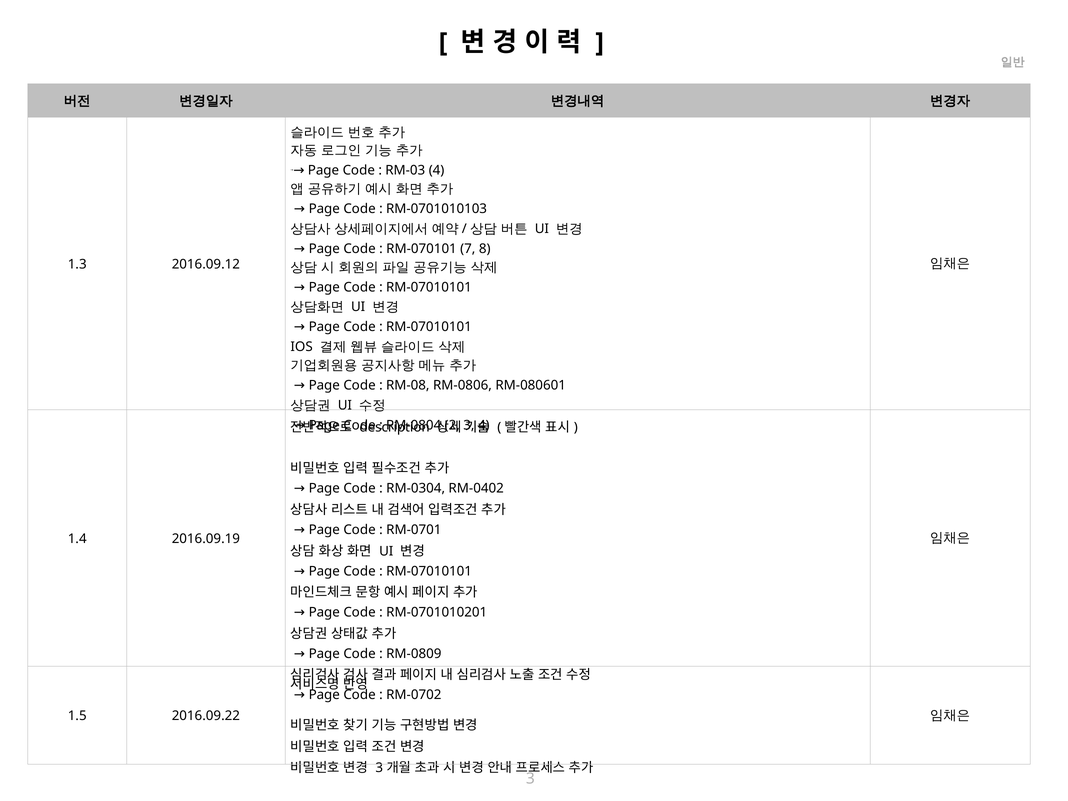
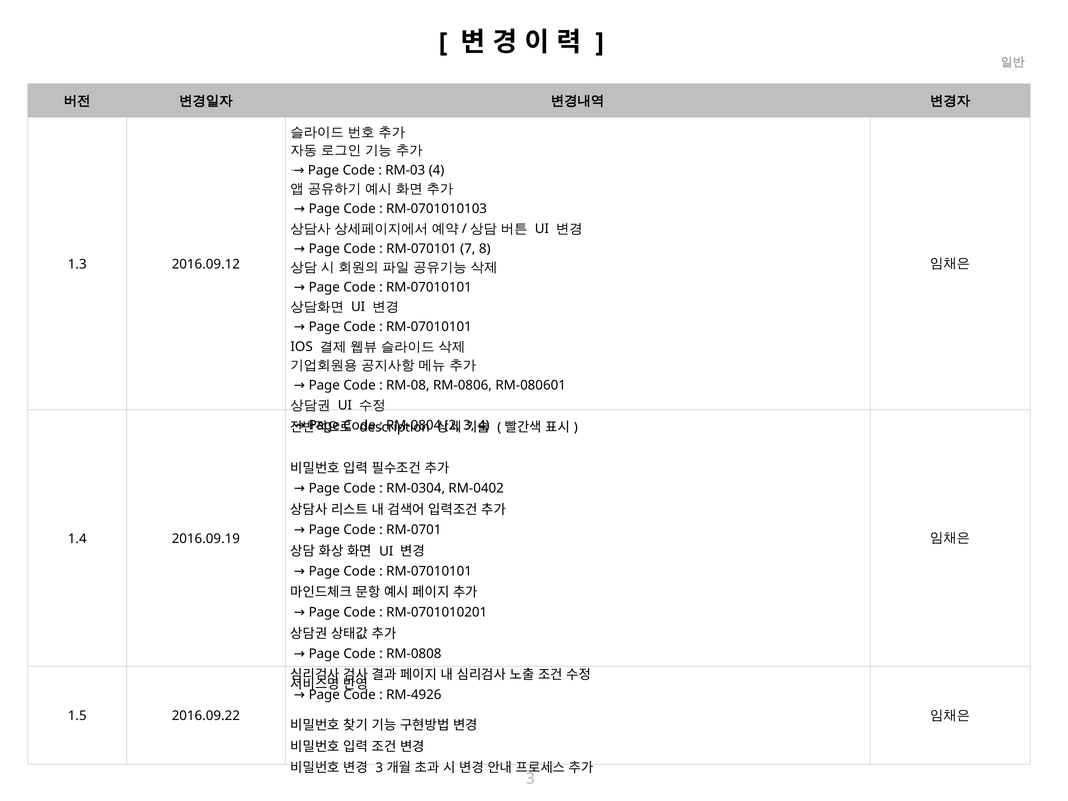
RM-0809: RM-0809 -> RM-0808
RM-0702: RM-0702 -> RM-4926
